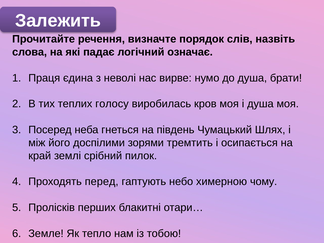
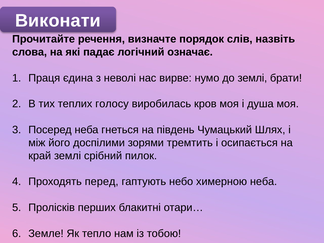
Залежить: Залежить -> Виконати
до душа: душа -> землі
химерною чому: чому -> неба
